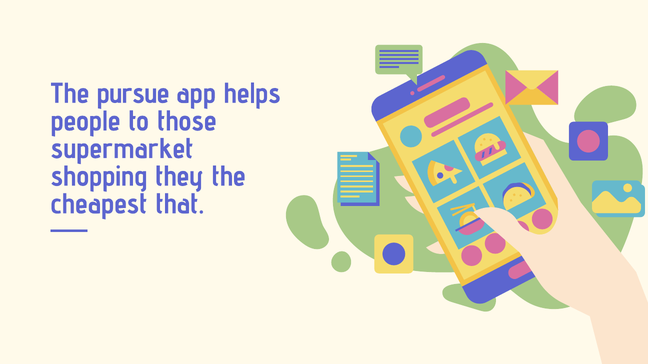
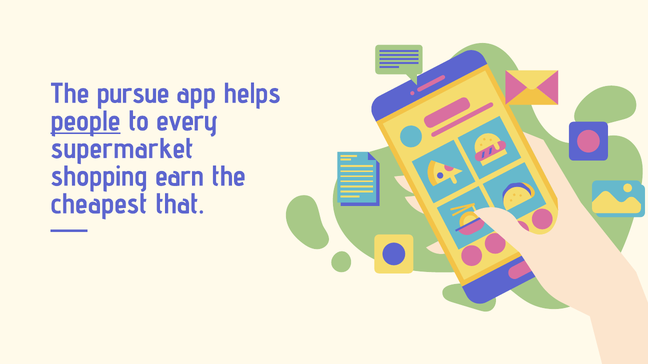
people underline: none -> present
those: those -> every
they: they -> earn
